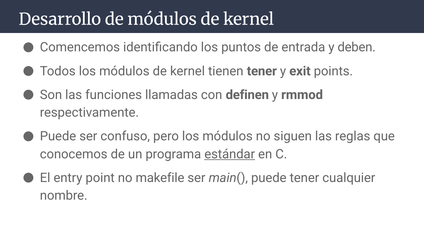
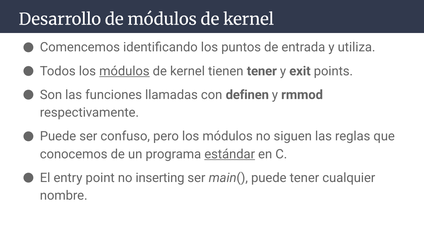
deben: deben -> utiliza
módulos at (124, 71) underline: none -> present
makefile: makefile -> inserting
